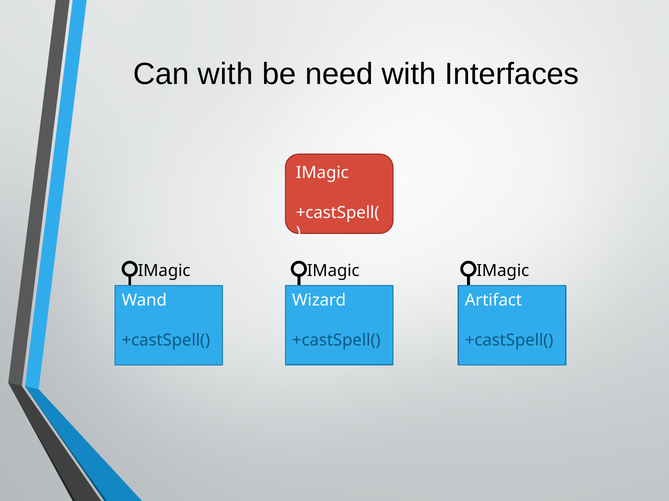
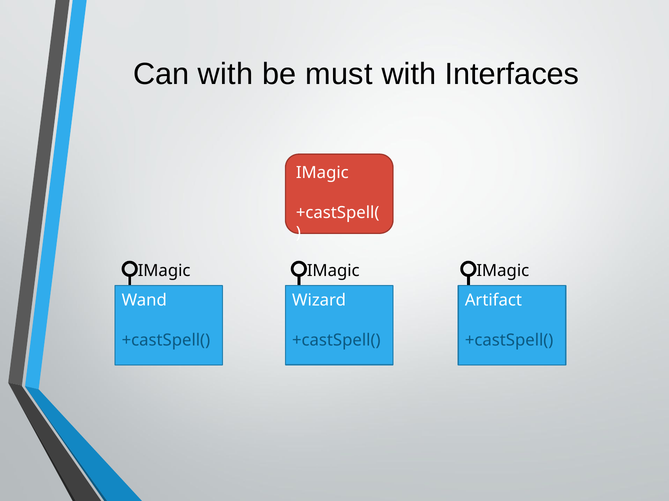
need: need -> must
